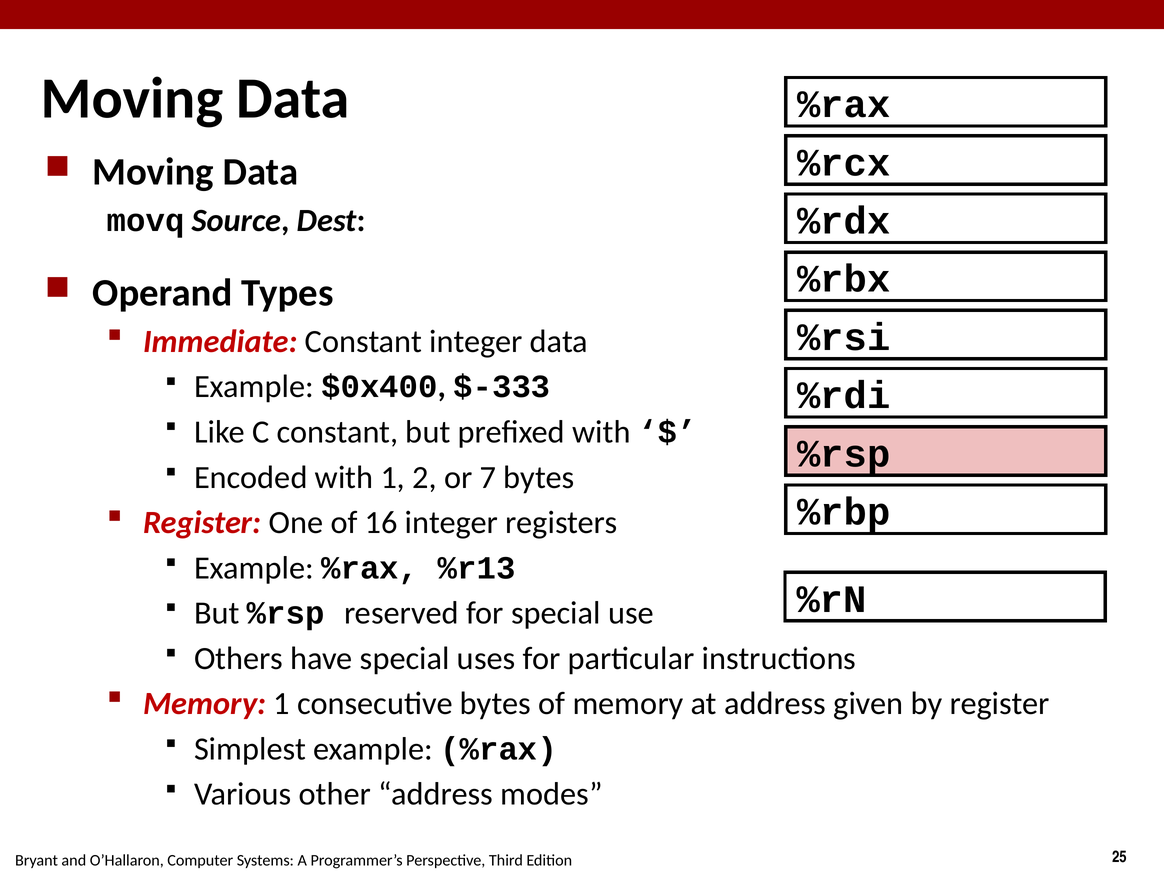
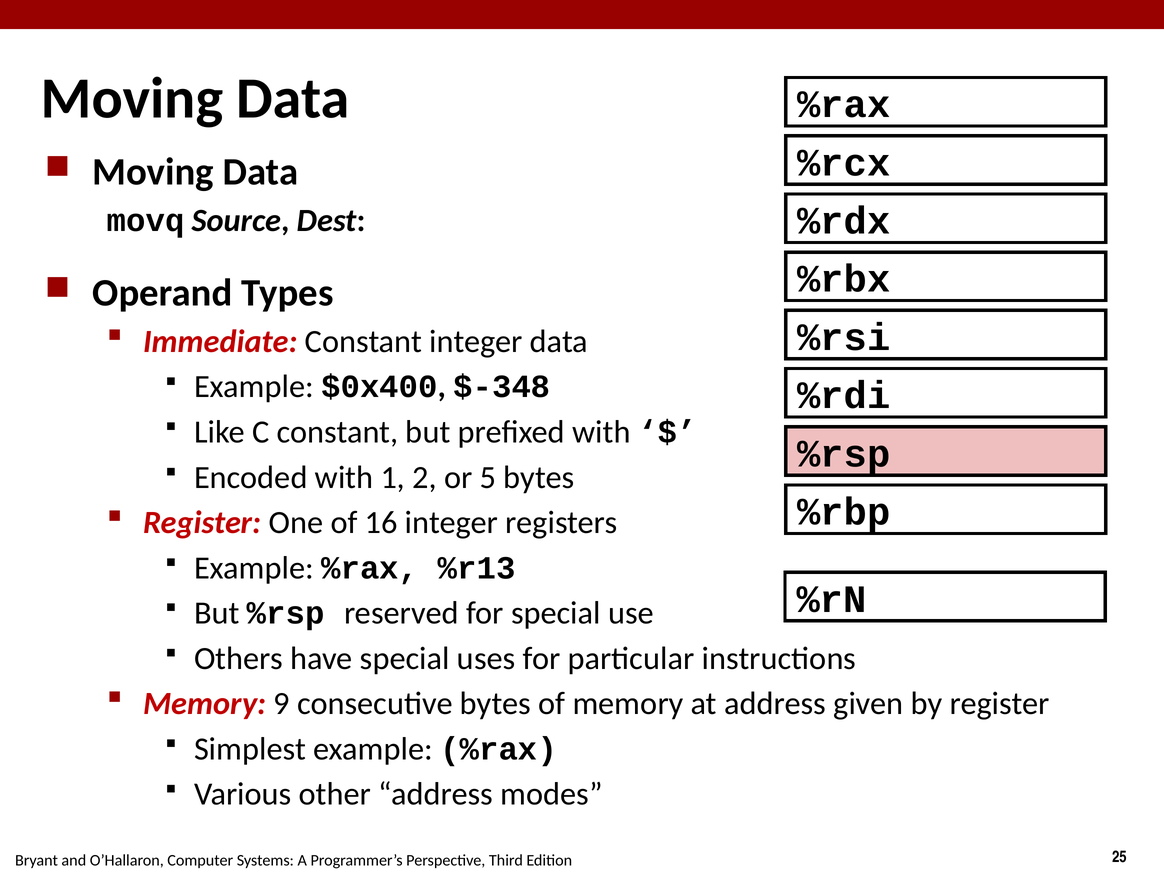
$-333: $-333 -> $-348
7: 7 -> 5
Memory 1: 1 -> 9
